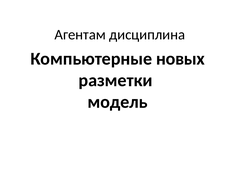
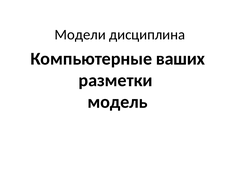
Агентам: Агентам -> Модели
новых: новых -> ваших
